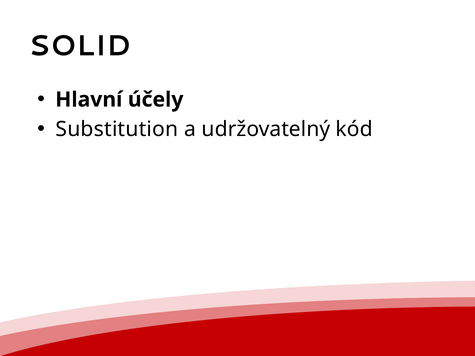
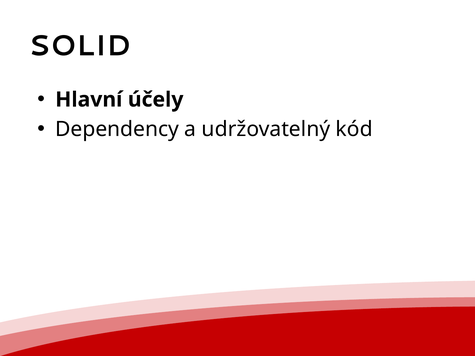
Substitution: Substitution -> Dependency
